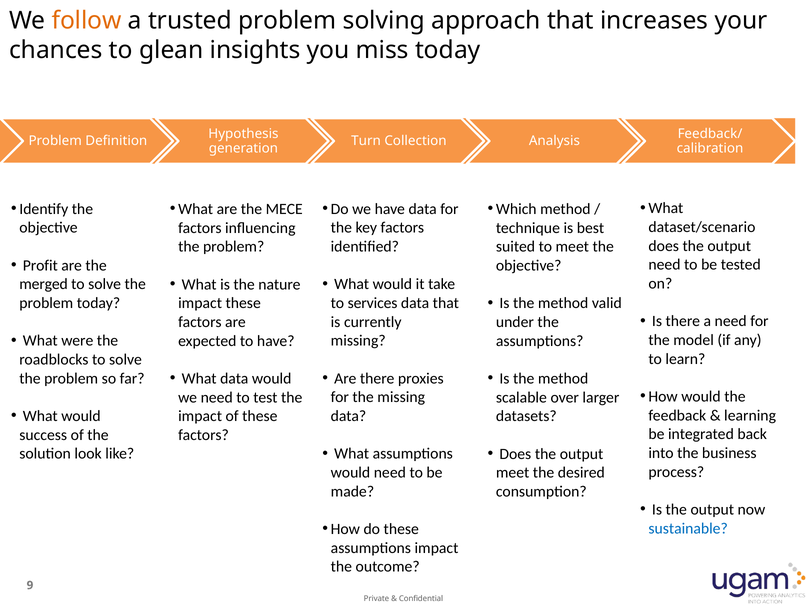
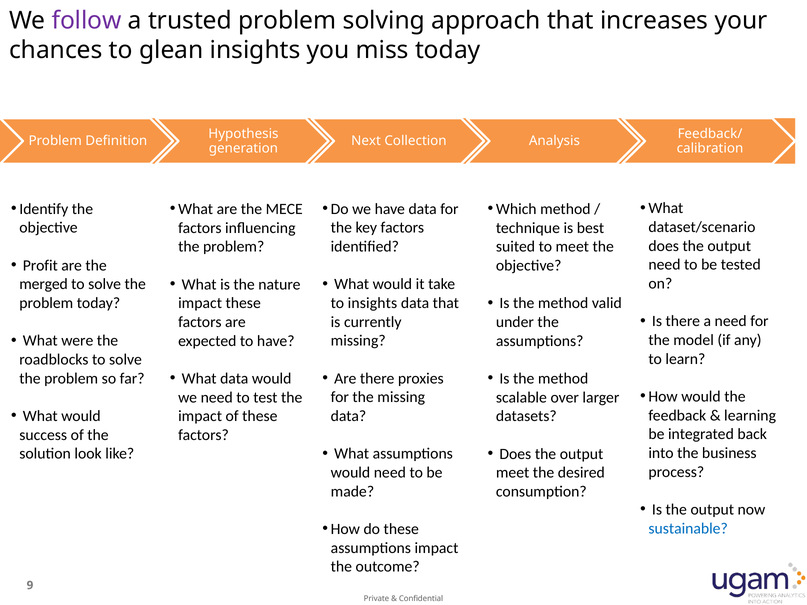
follow colour: orange -> purple
Turn: Turn -> Next
to services: services -> insights
